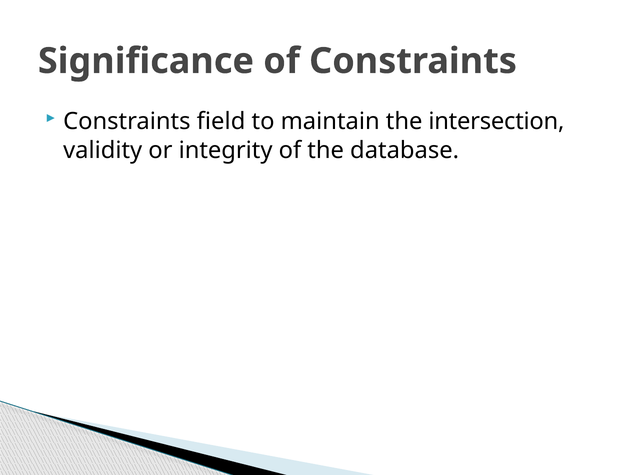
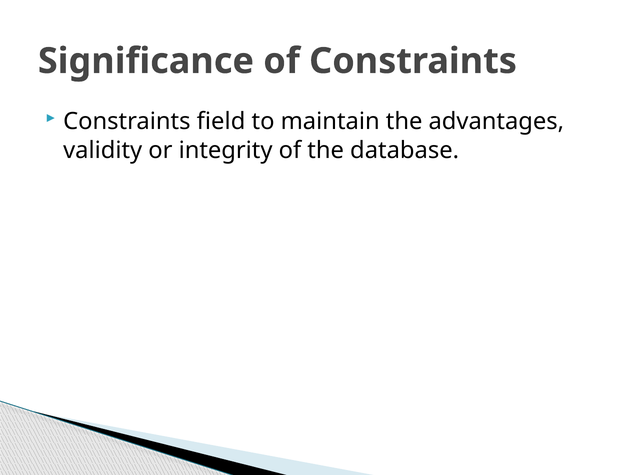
intersection: intersection -> advantages
